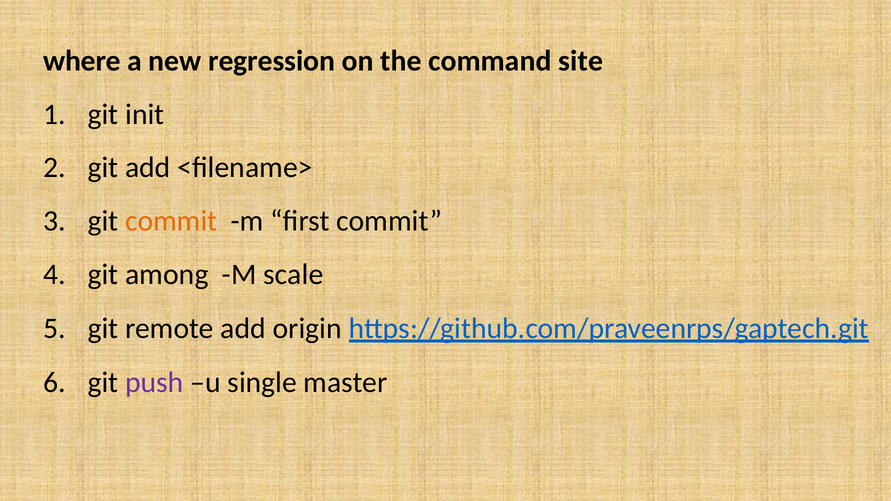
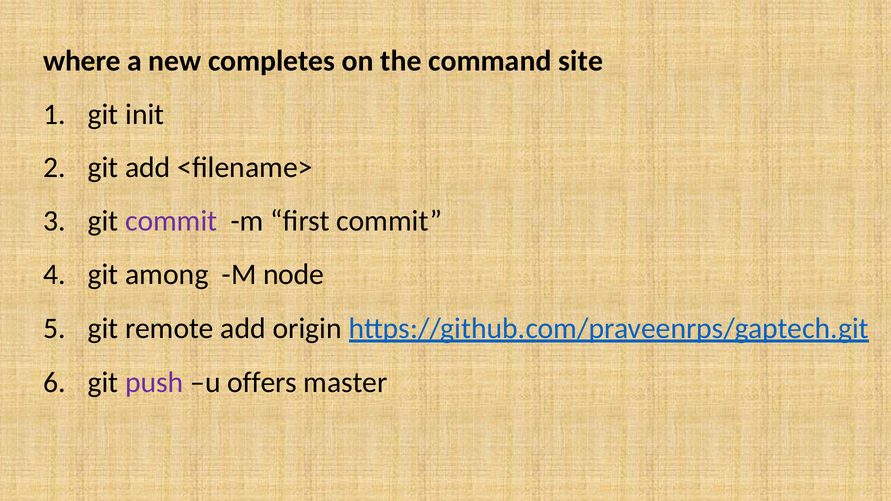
regression: regression -> completes
commit at (171, 221) colour: orange -> purple
scale: scale -> node
single: single -> offers
